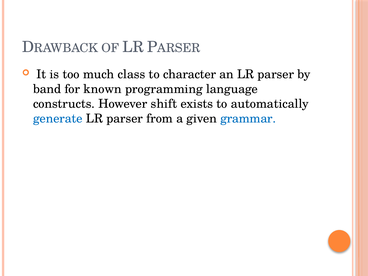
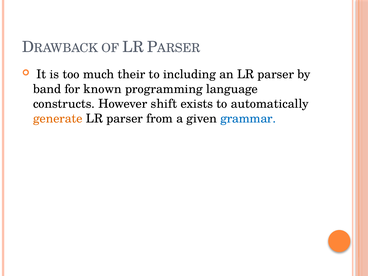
class: class -> their
character: character -> including
generate colour: blue -> orange
